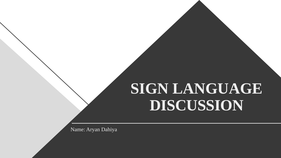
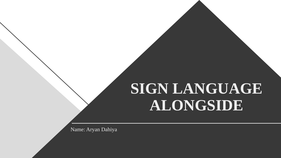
DISCUSSION: DISCUSSION -> ALONGSIDE
